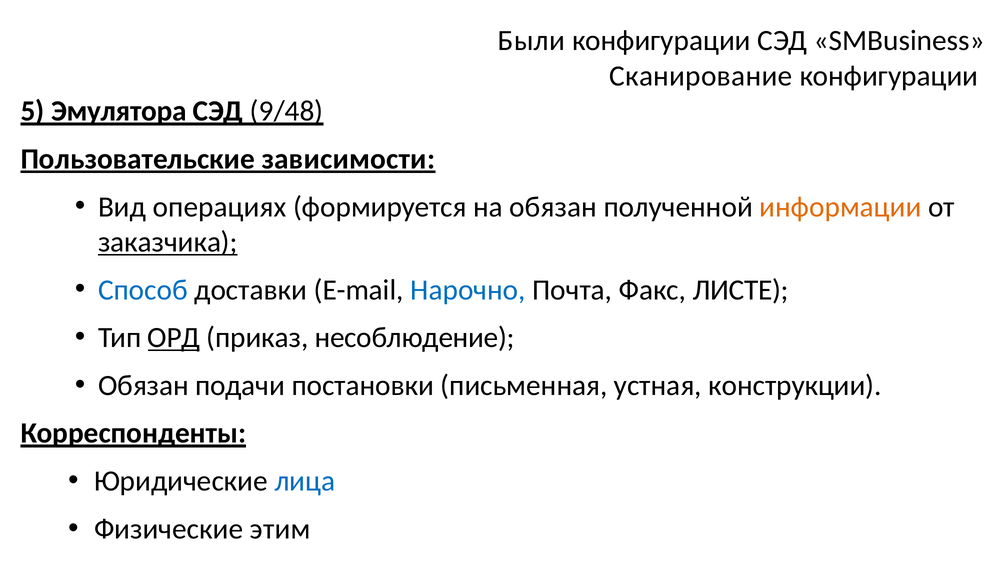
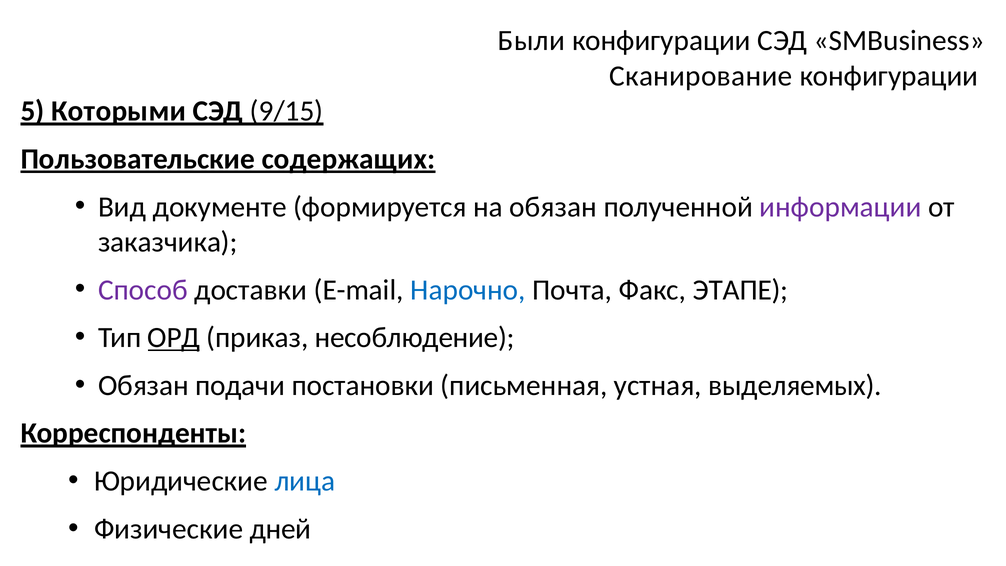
Эмулятора: Эмулятора -> Которыми
9/48: 9/48 -> 9/15
зависимости: зависимости -> содержащих
операциях: операциях -> документе
информации colour: orange -> purple
заказчика underline: present -> none
Способ colour: blue -> purple
ЛИСТЕ: ЛИСТЕ -> ЭТАПЕ
конструкции: конструкции -> выделяемых
этим: этим -> дней
